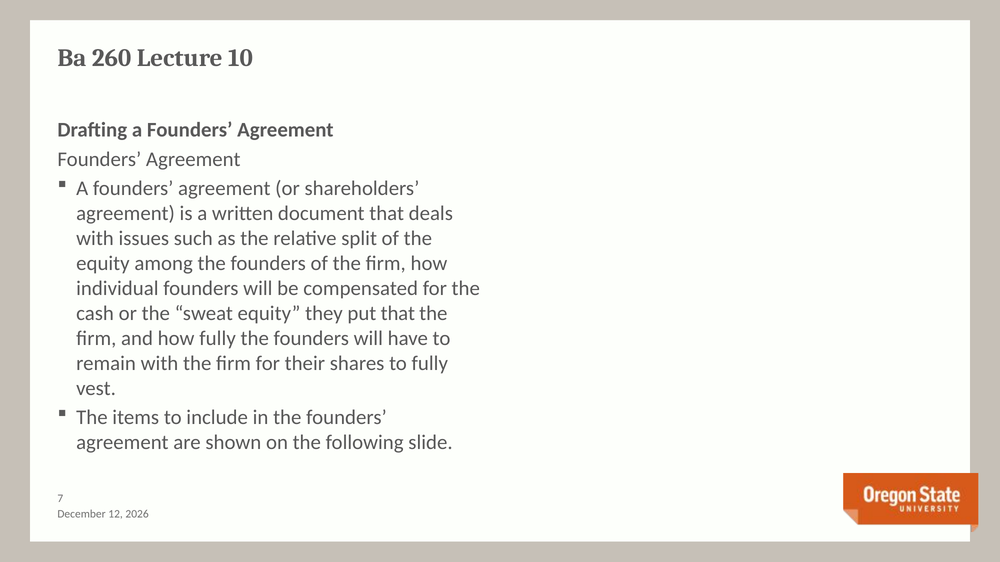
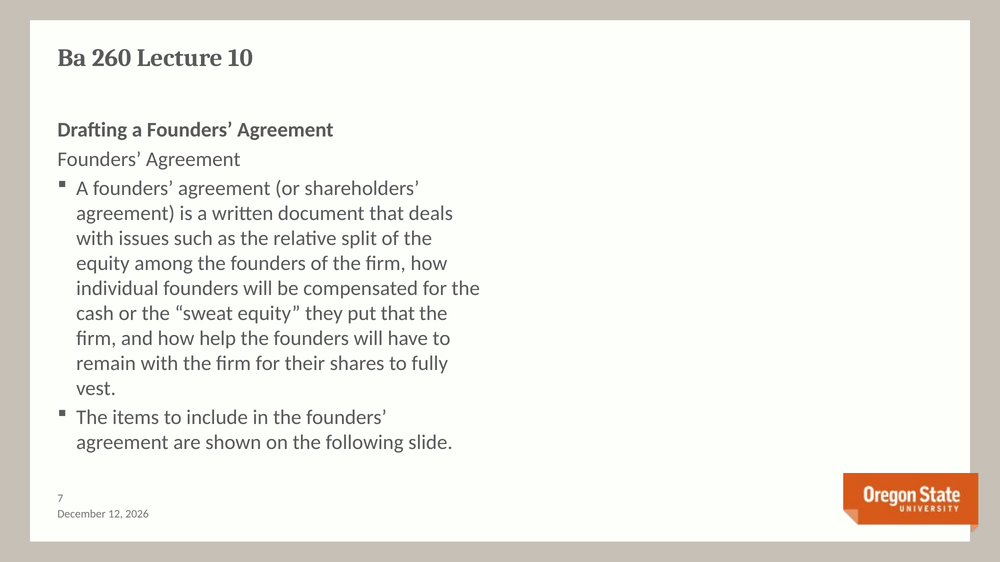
how fully: fully -> help
